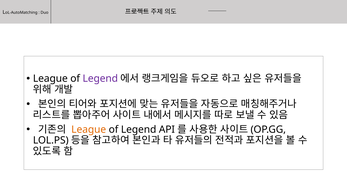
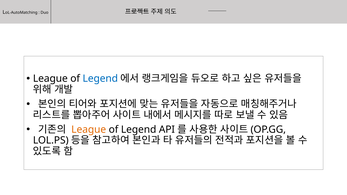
Legend at (100, 79) colour: purple -> blue
